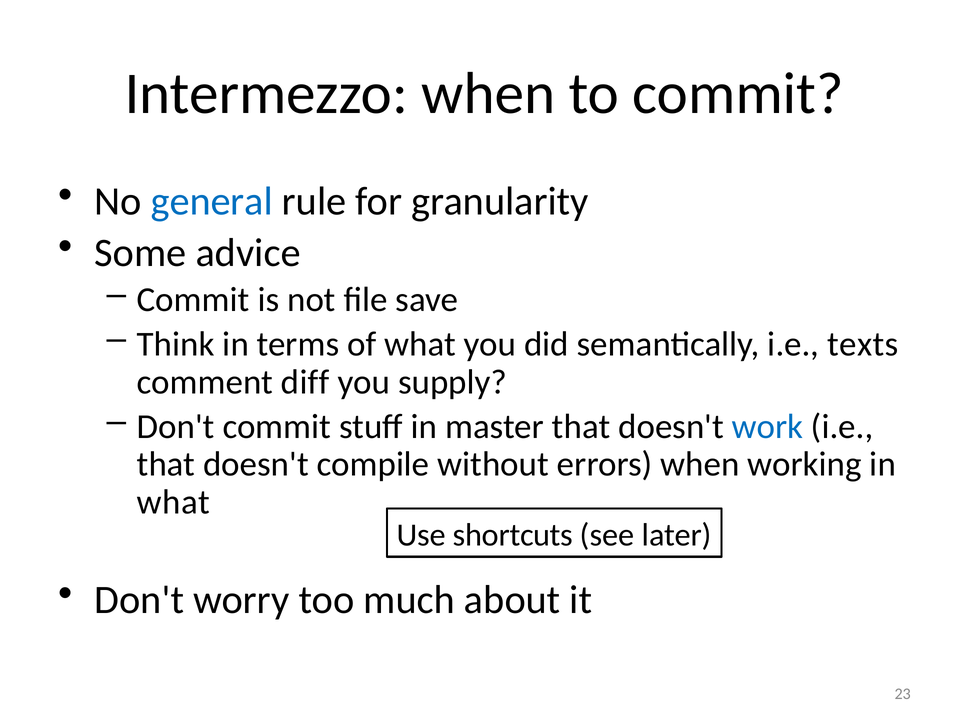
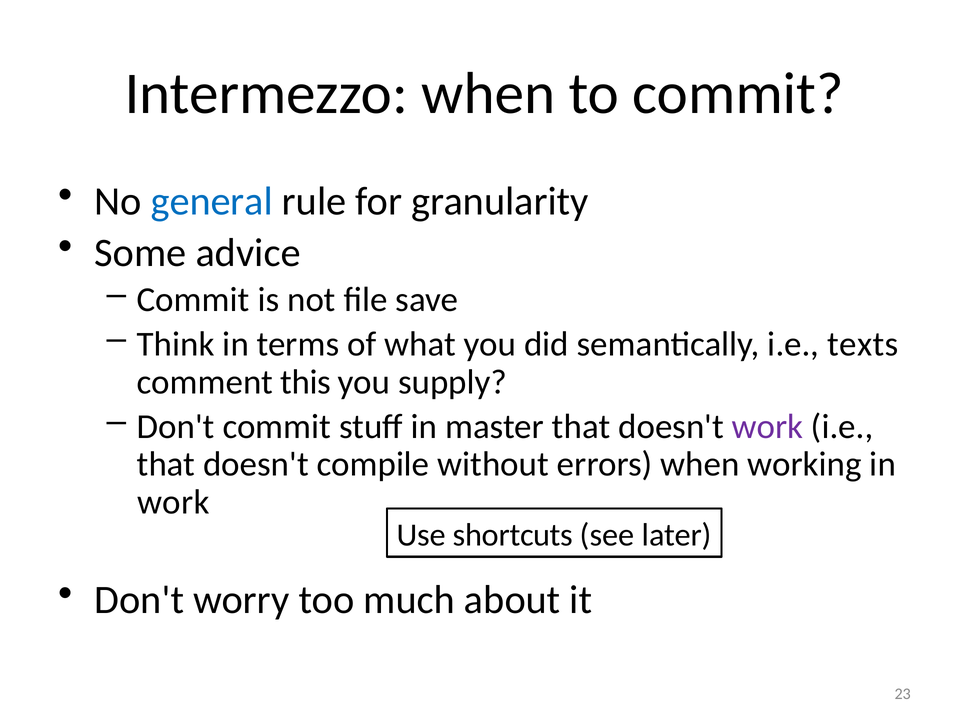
diff: diff -> this
work at (767, 426) colour: blue -> purple
what at (173, 502): what -> work
